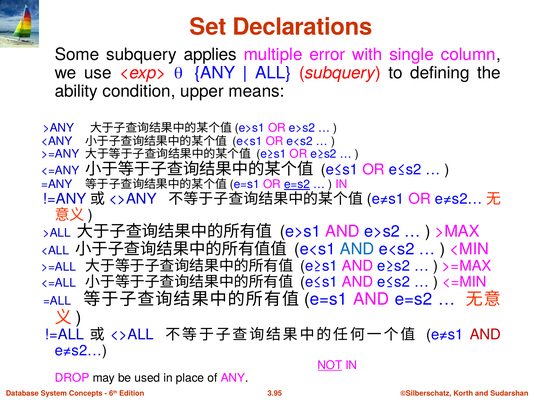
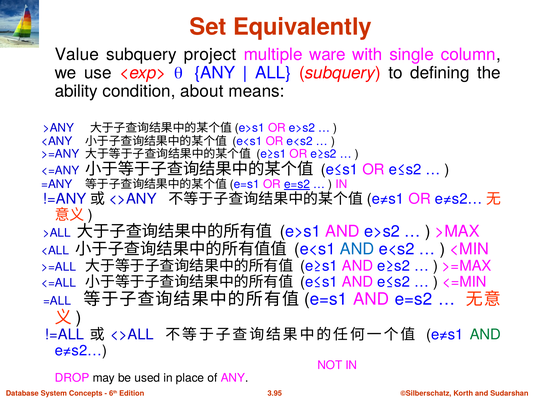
Declarations: Declarations -> Equivalently
Some: Some -> Value
applies: applies -> project
error: error -> ware
upper: upper -> about
AND at (485, 335) colour: red -> green
NOT underline: present -> none
